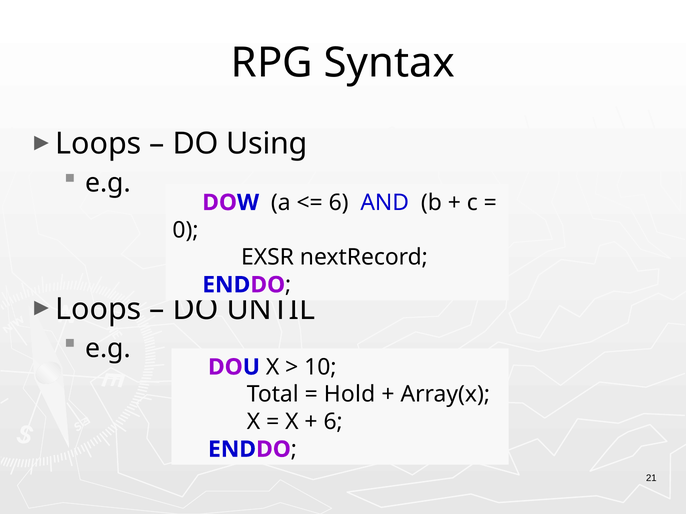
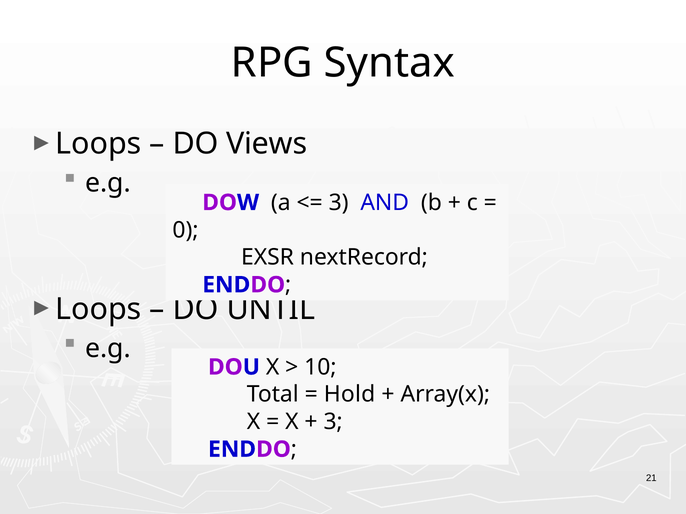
Using: Using -> Views
6 at (339, 203): 6 -> 3
6 at (333, 422): 6 -> 3
